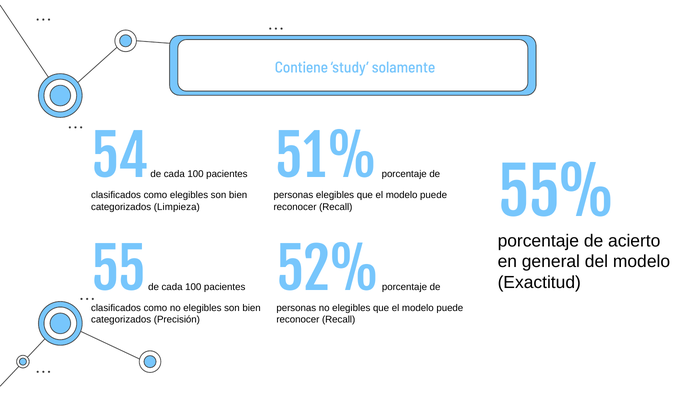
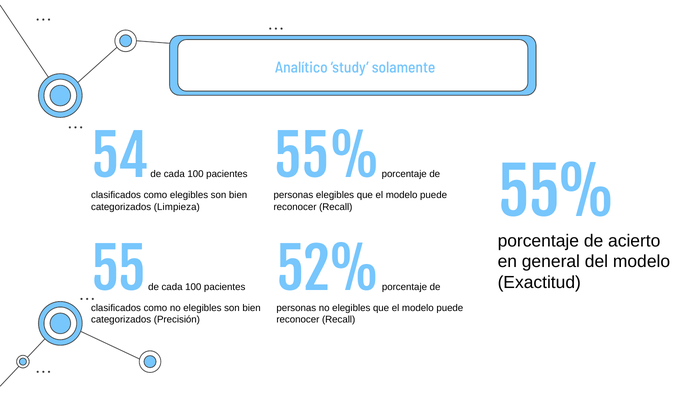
Contiene: Contiene -> Analítico
51% at (326, 159): 51% -> 55%
